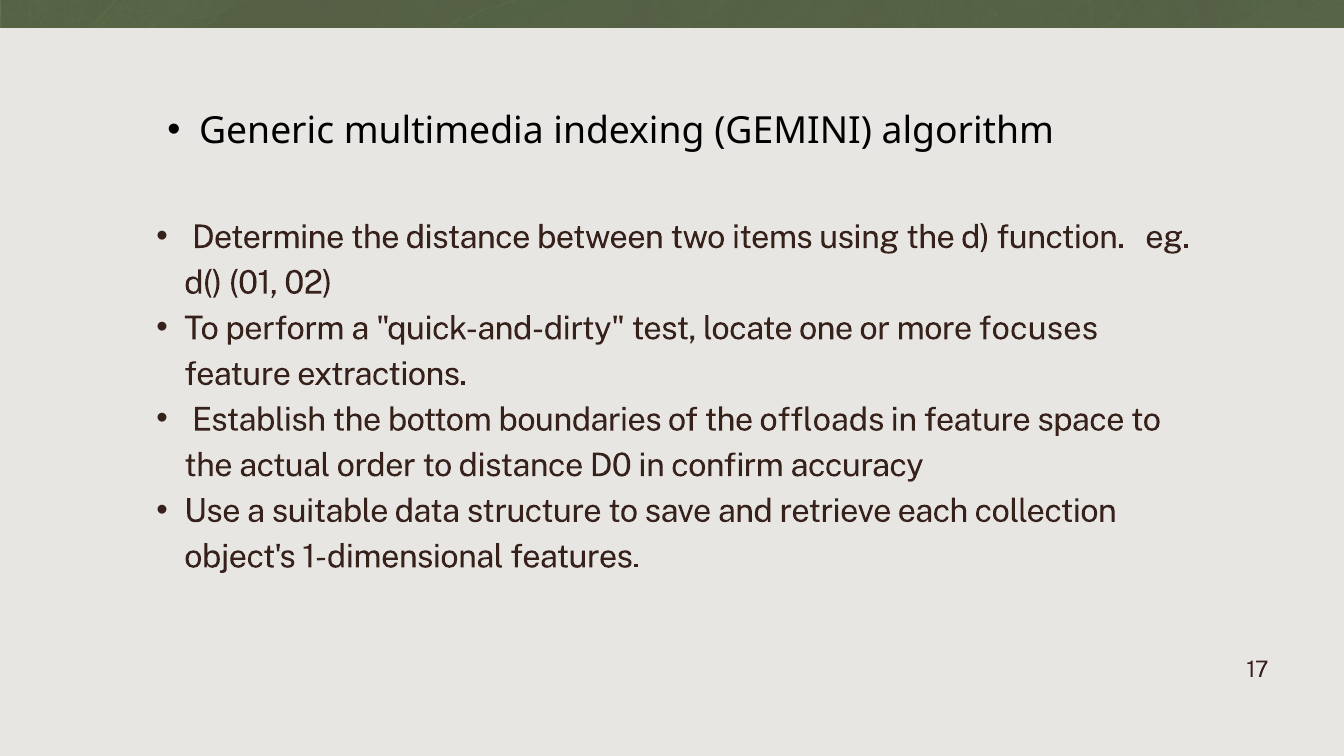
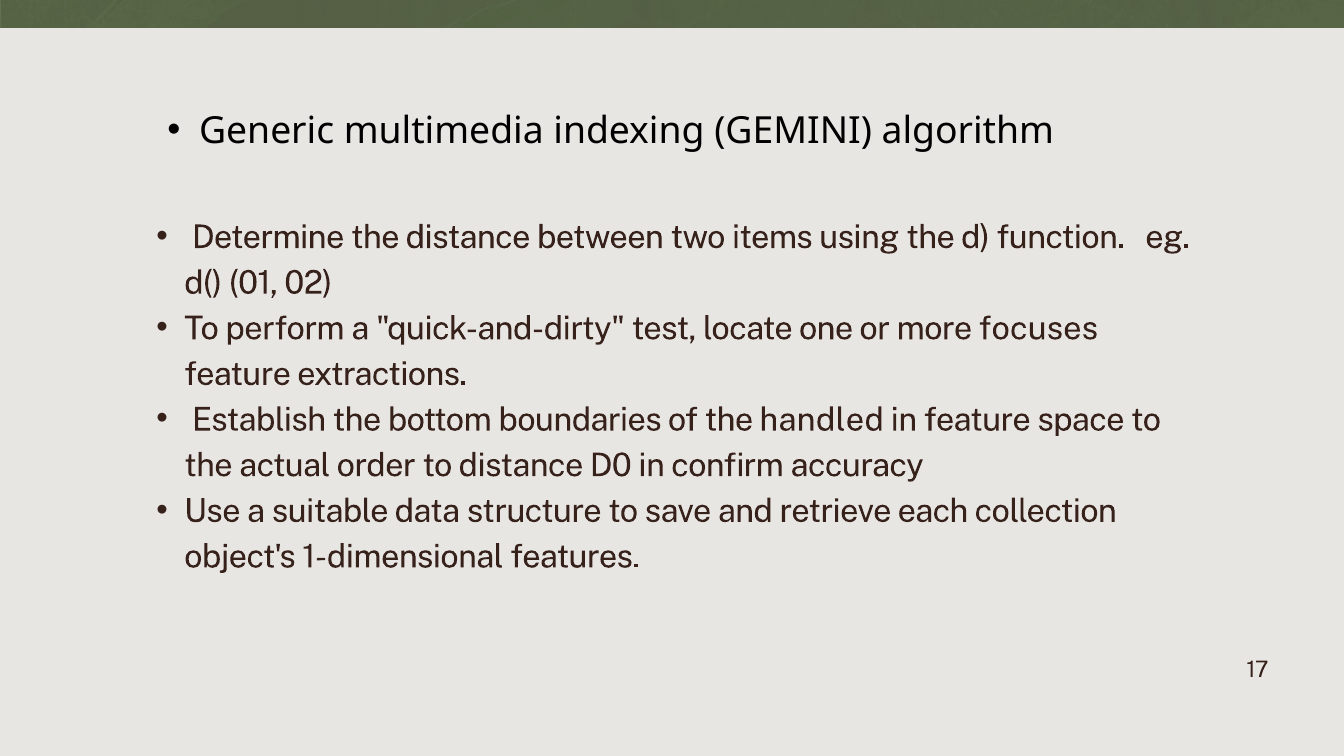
offloads: offloads -> handled
